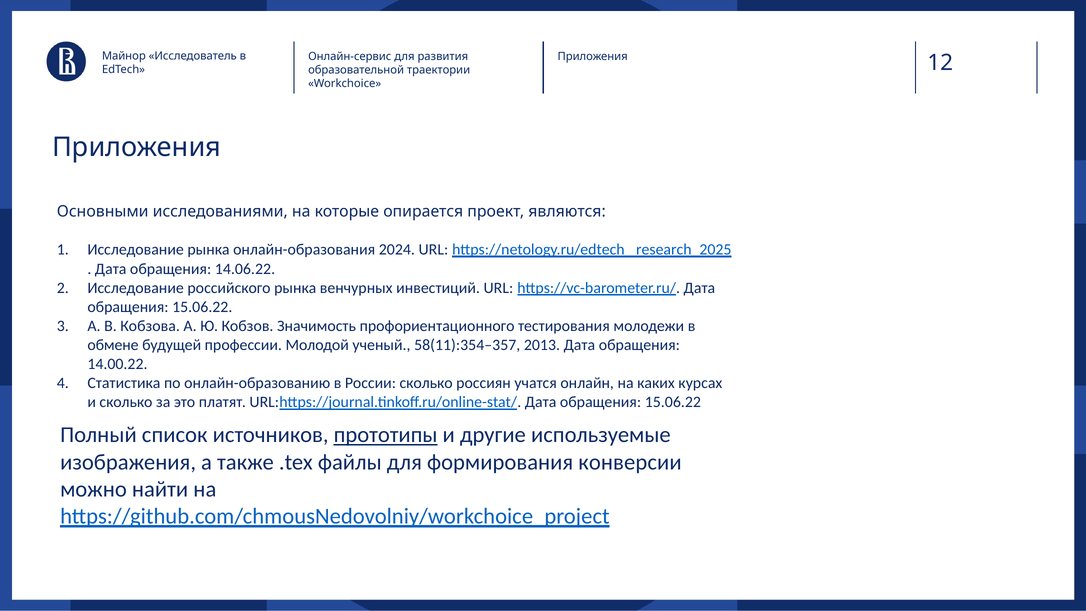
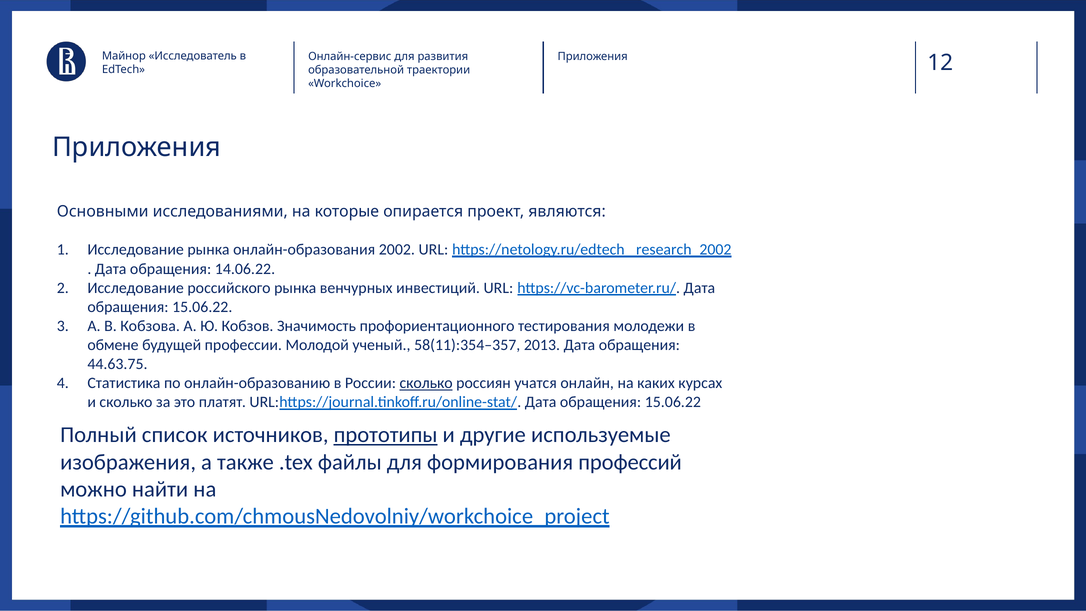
2024: 2024 -> 2002
research_2025: research_2025 -> research_2002
14.00.22: 14.00.22 -> 44.63.75
сколько at (426, 383) underline: none -> present
конверсии: конверсии -> профессий
